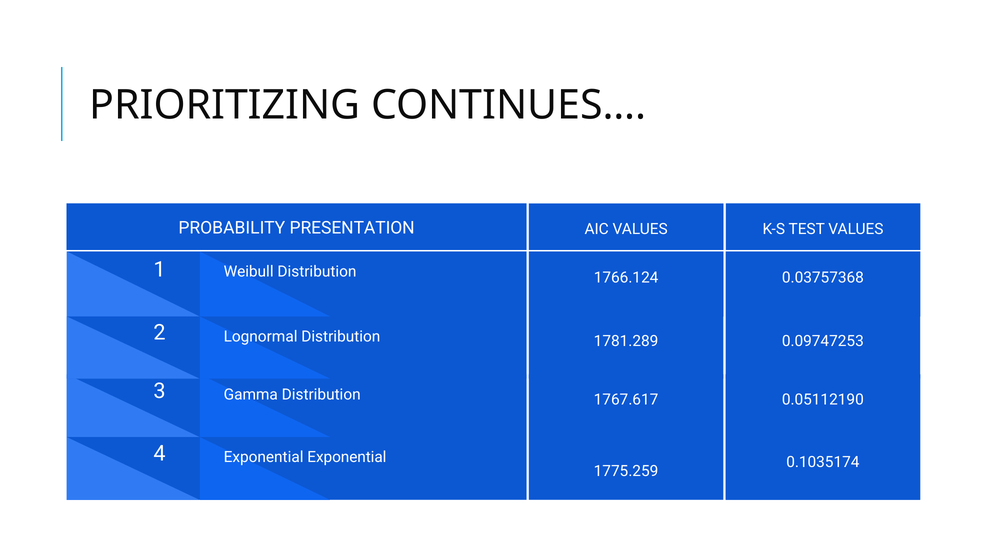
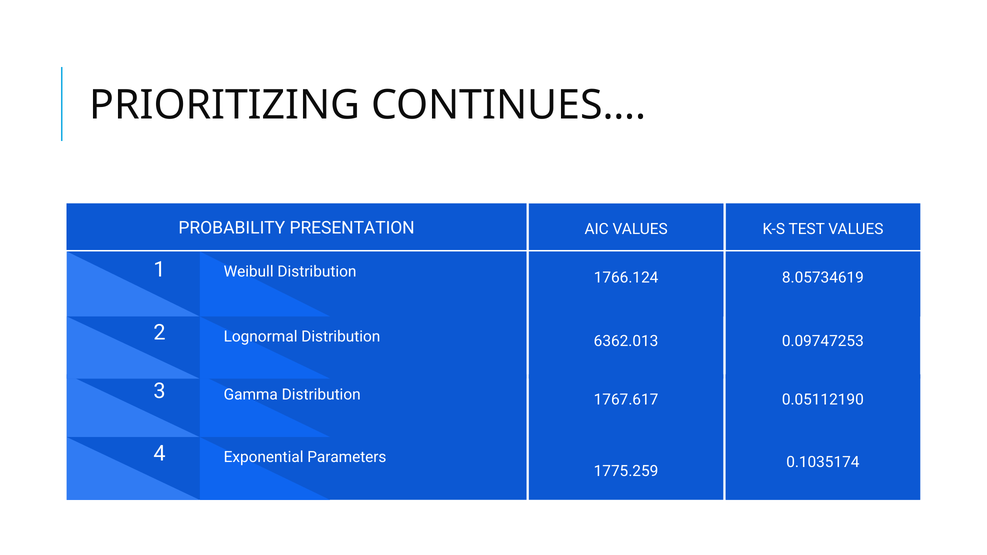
0.03757368: 0.03757368 -> 8.05734619
1781.289: 1781.289 -> 6362.013
Exponential Exponential: Exponential -> Parameters
